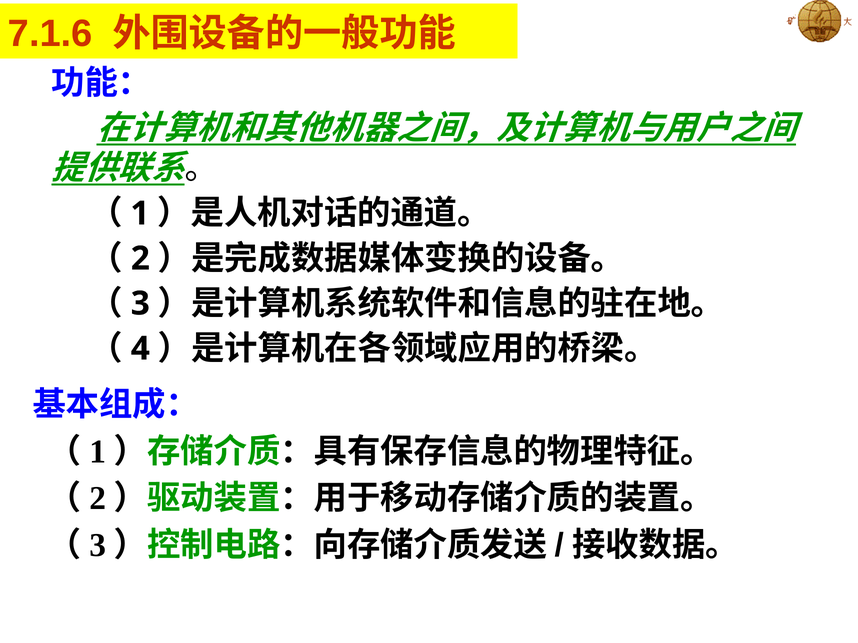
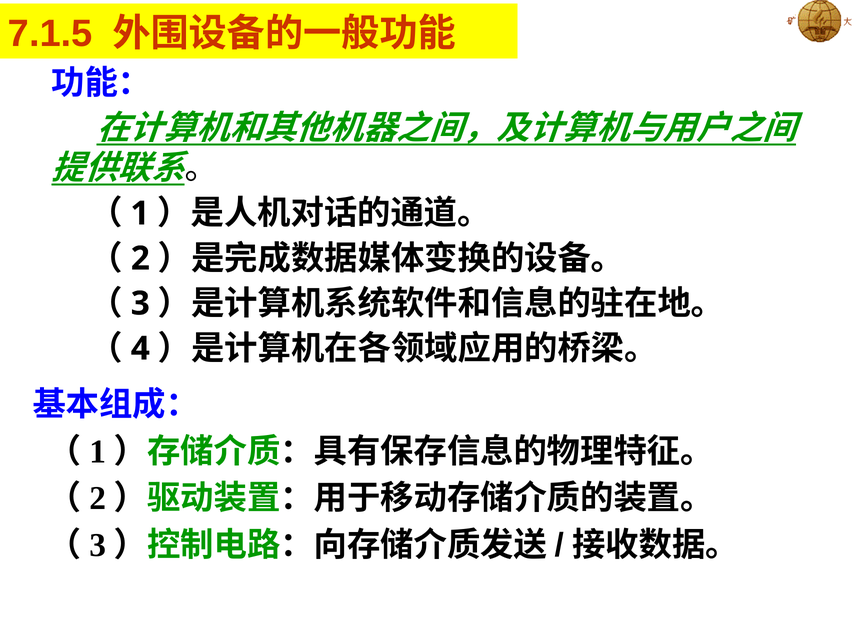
7.1.6: 7.1.6 -> 7.1.5
